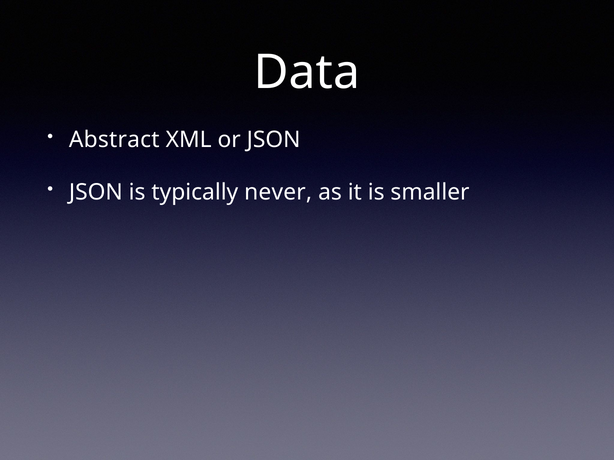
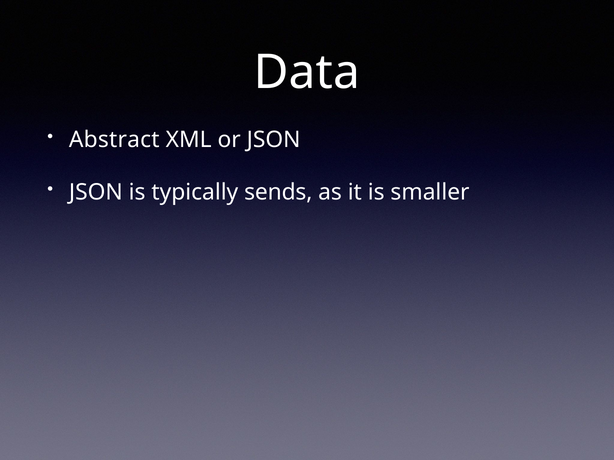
never: never -> sends
